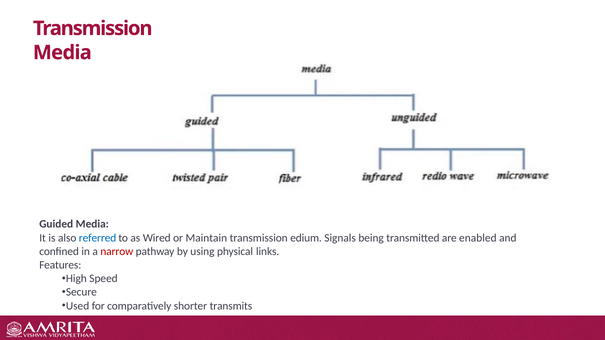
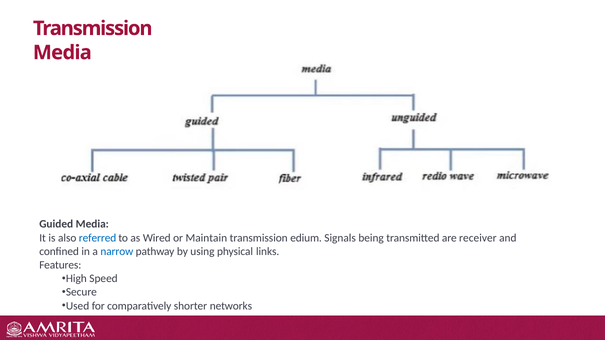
enabled: enabled -> receiver
narrow colour: red -> blue
transmits: transmits -> networks
